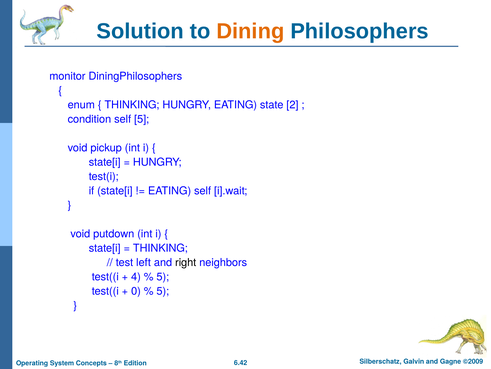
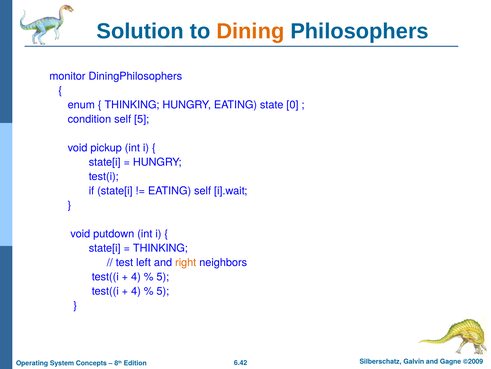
2: 2 -> 0
right colour: black -> orange
0 at (136, 290): 0 -> 4
